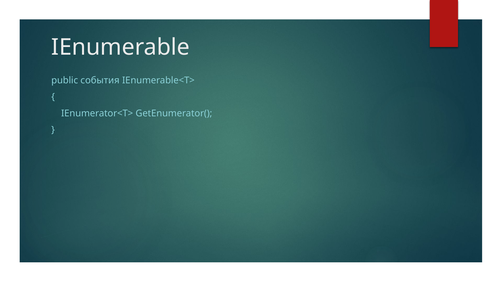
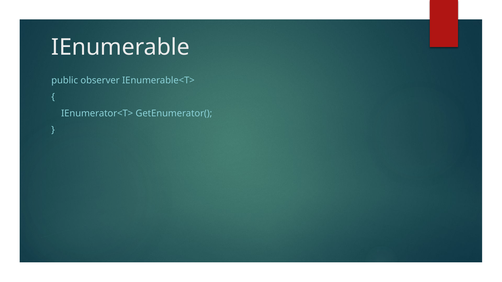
события: события -> observer
